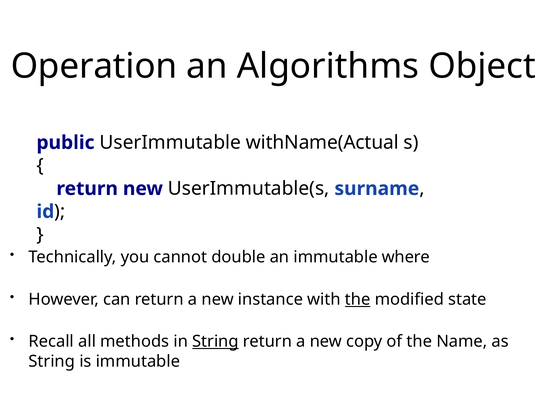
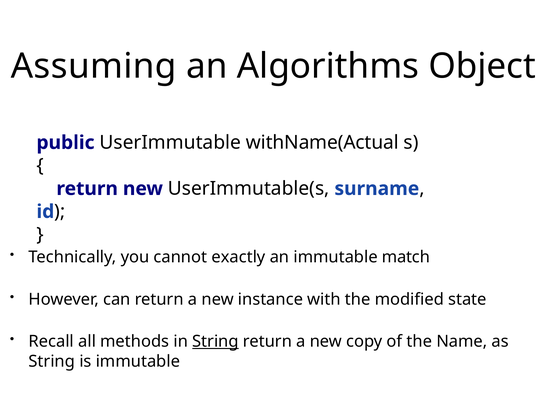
Operation: Operation -> Assuming
double: double -> exactly
where: where -> match
the at (358, 300) underline: present -> none
